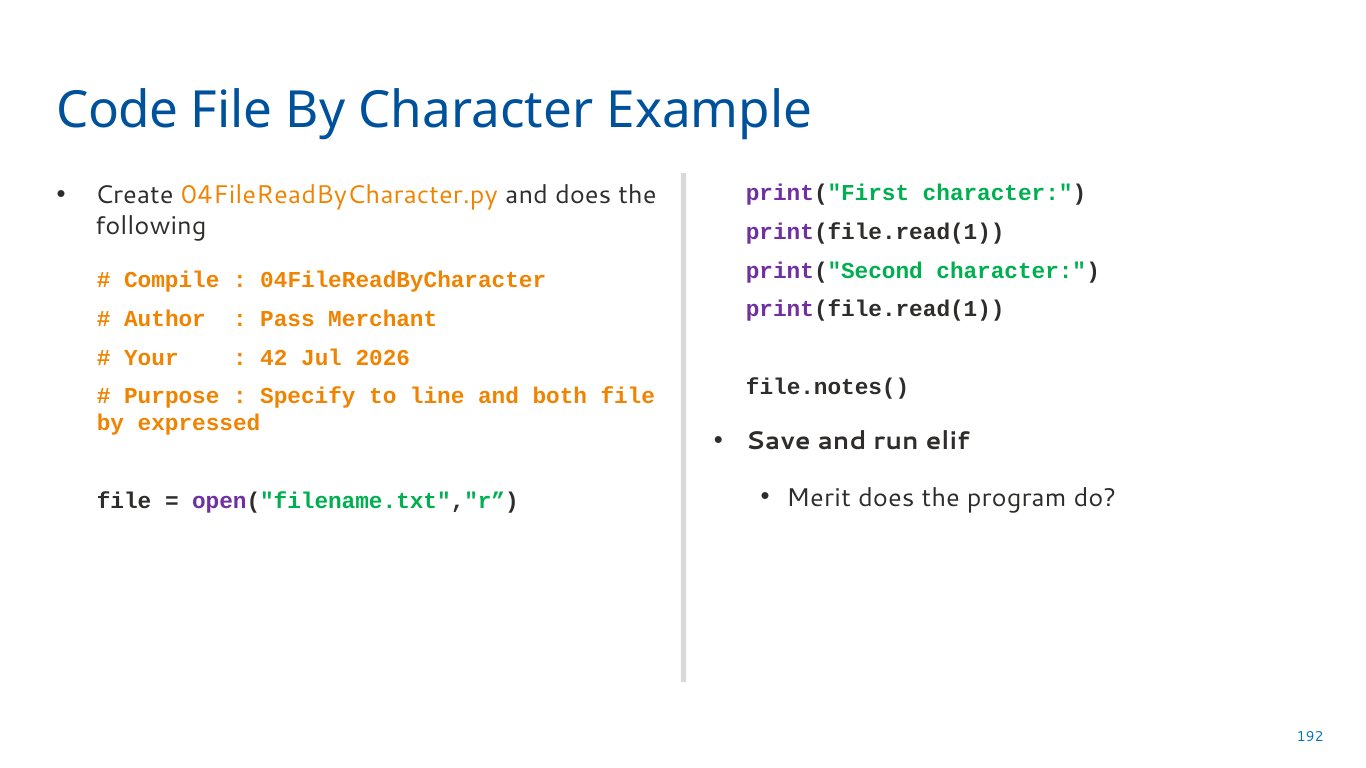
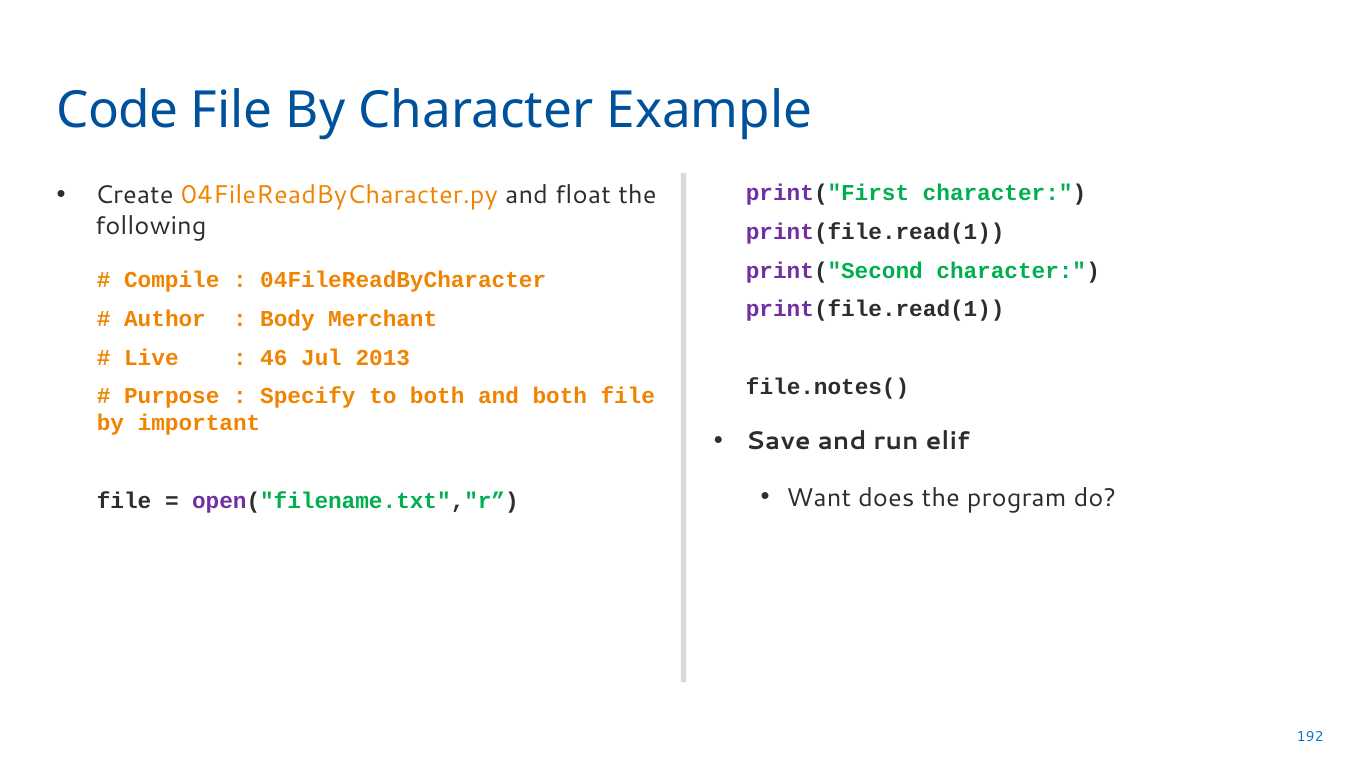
and does: does -> float
Pass: Pass -> Body
Your: Your -> Live
42: 42 -> 46
2026: 2026 -> 2013
to line: line -> both
expressed: expressed -> important
Merit: Merit -> Want
